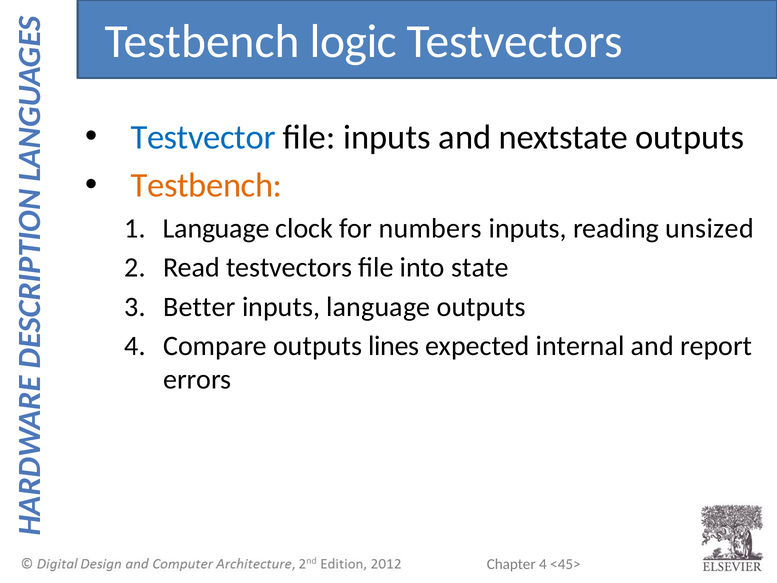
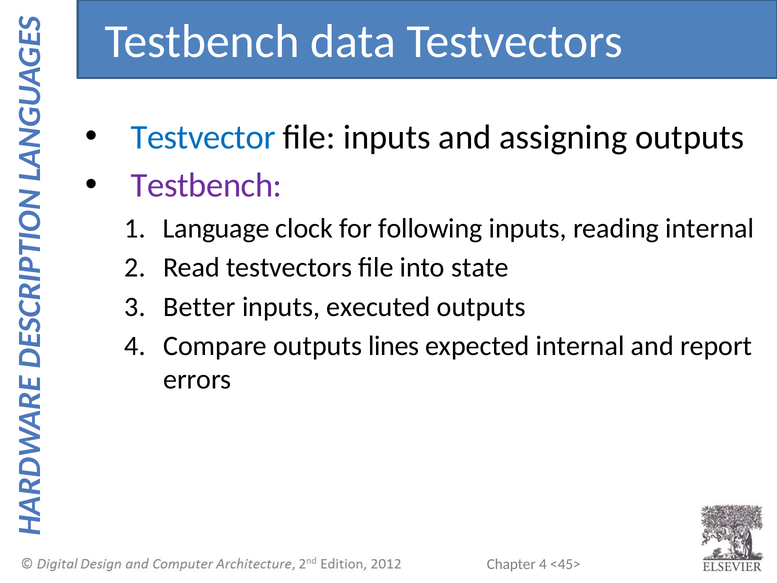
logic: logic -> data
nextstate: nextstate -> assigning
Testbench at (206, 185) colour: orange -> purple
numbers: numbers -> following
reading unsized: unsized -> internal
inputs language: language -> executed
